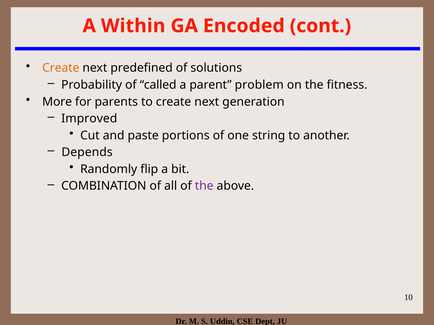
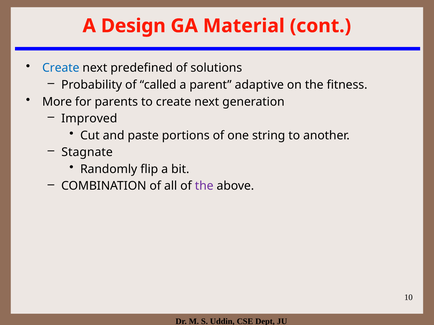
Within: Within -> Design
Encoded: Encoded -> Material
Create at (61, 68) colour: orange -> blue
problem: problem -> adaptive
Depends: Depends -> Stagnate
